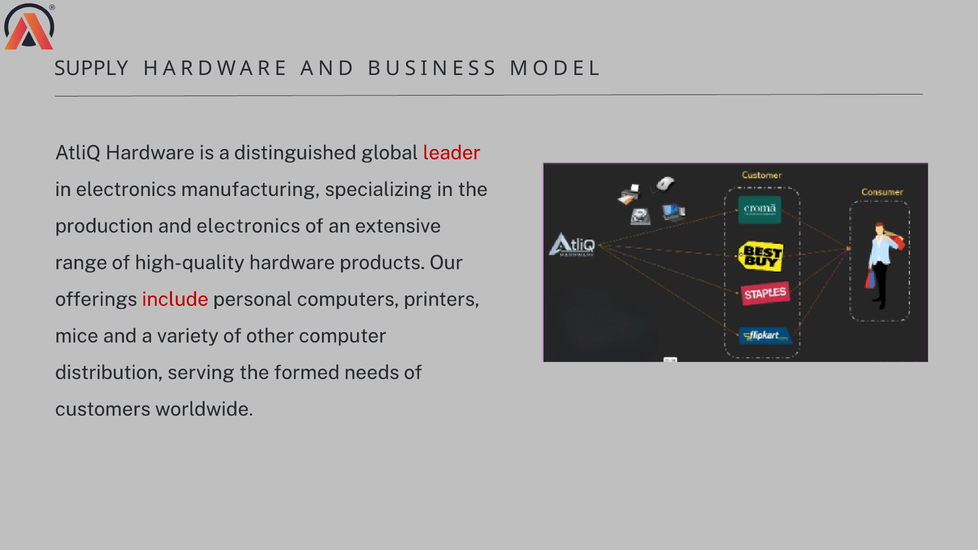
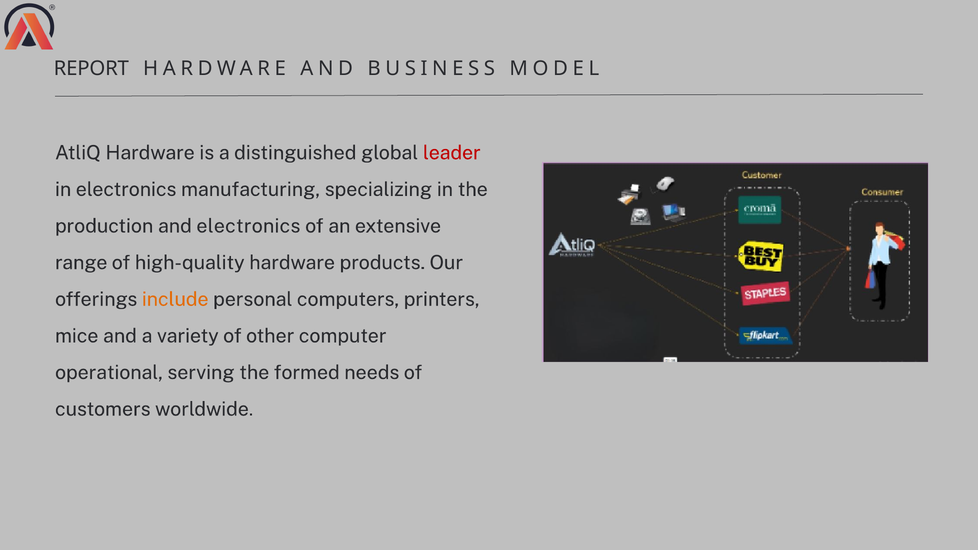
SUPPLY: SUPPLY -> REPORT
include colour: red -> orange
distribution: distribution -> operational
